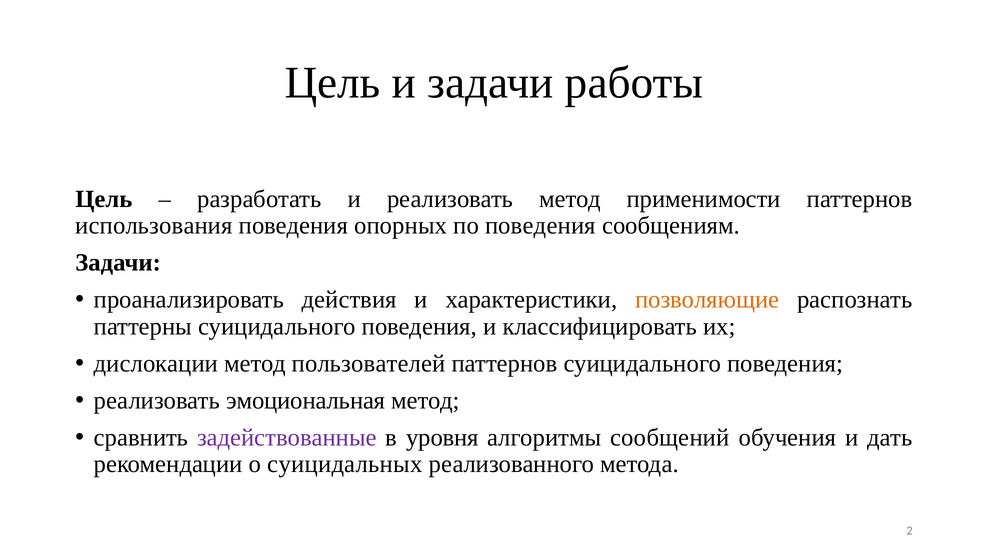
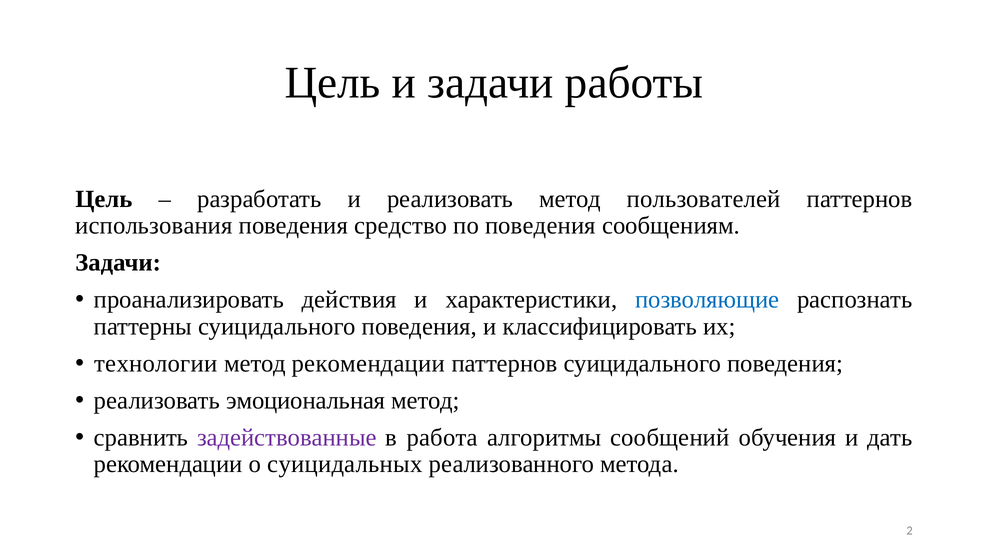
применимости: применимости -> пользователей
опорных: опорных -> средство
позволяющие colour: orange -> blue
дислокации: дислокации -> технологии
метод пользователей: пользователей -> рекомендации
уровня: уровня -> работа
